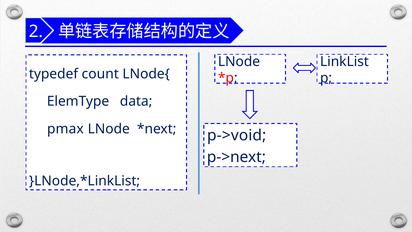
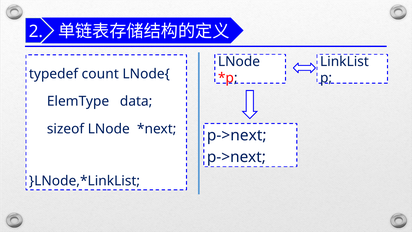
pmax: pmax -> sizeof
p->void at (237, 135): p->void -> p->next
